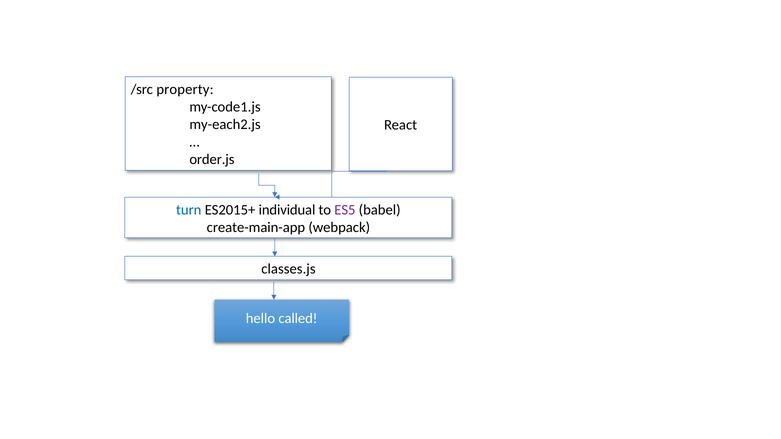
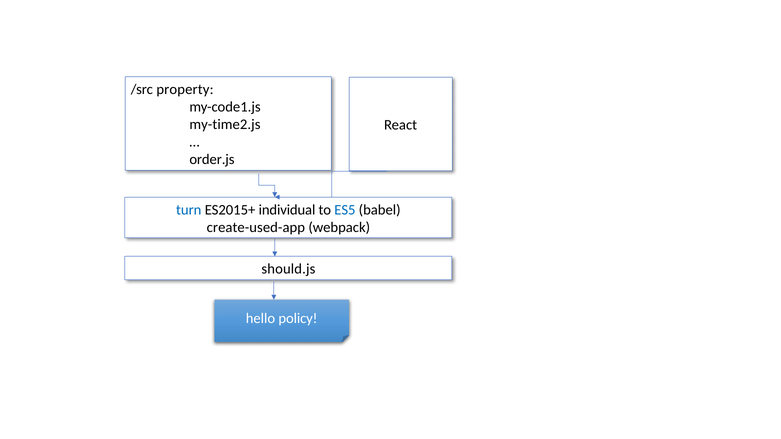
my-each2.js: my-each2.js -> my-time2.js
ES5 colour: purple -> blue
create-main-app: create-main-app -> create-used-app
classes.js: classes.js -> should.js
called: called -> policy
